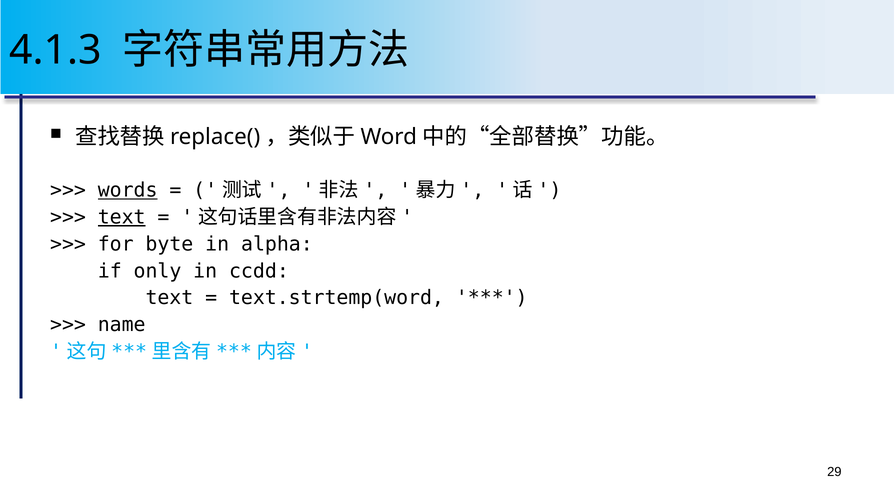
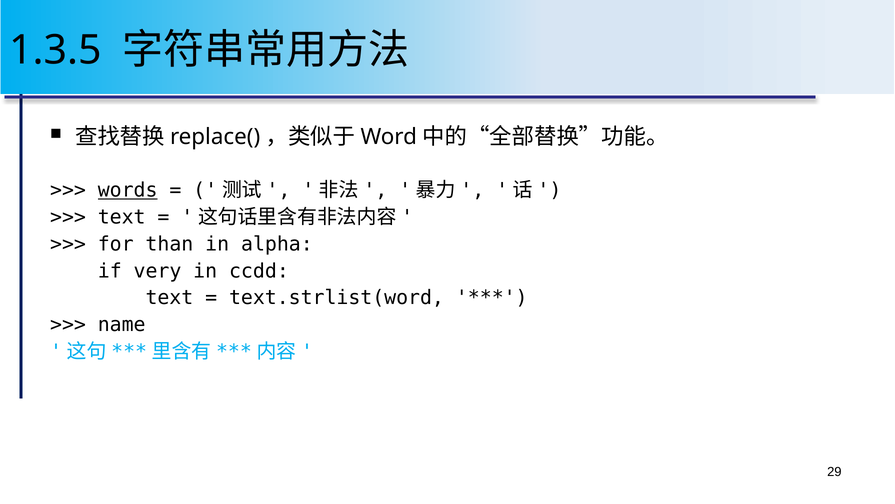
4.1.3: 4.1.3 -> 1.3.5
text at (122, 217) underline: present -> none
byte: byte -> than
only: only -> very
text.strtemp(word: text.strtemp(word -> text.strlist(word
